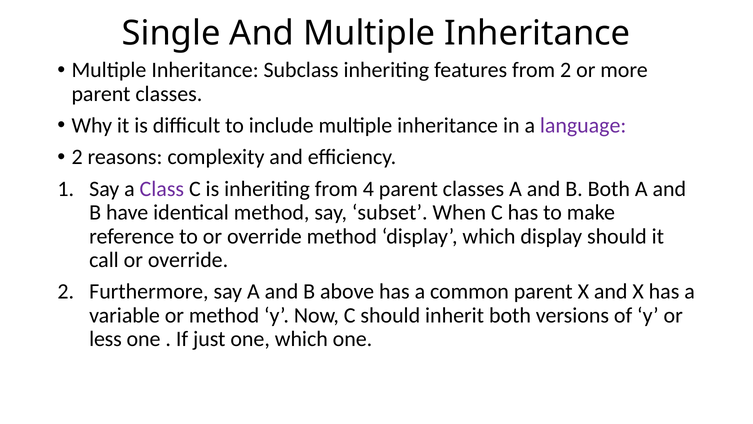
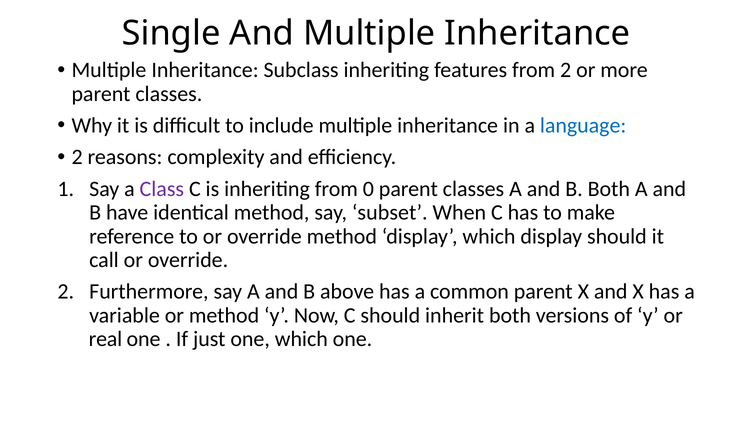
language colour: purple -> blue
4: 4 -> 0
less: less -> real
